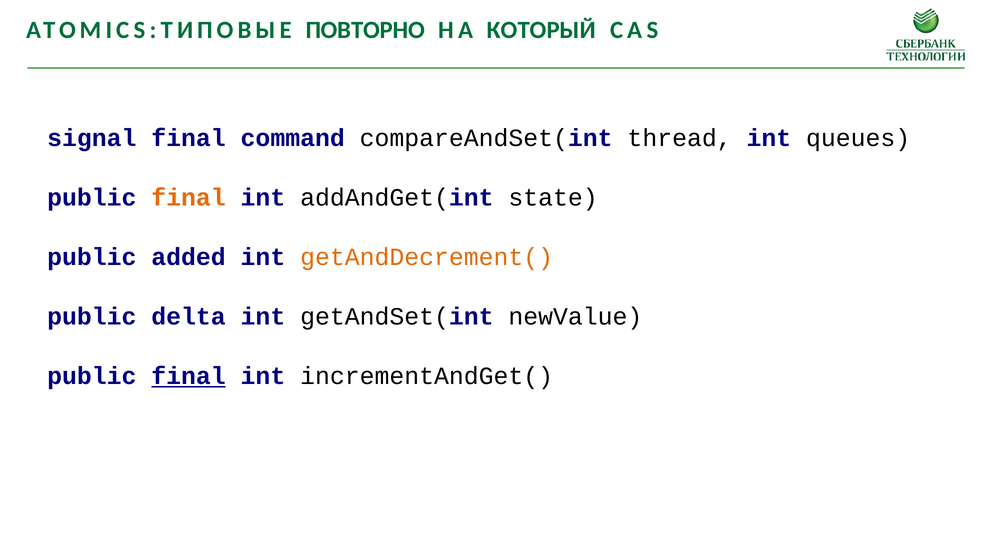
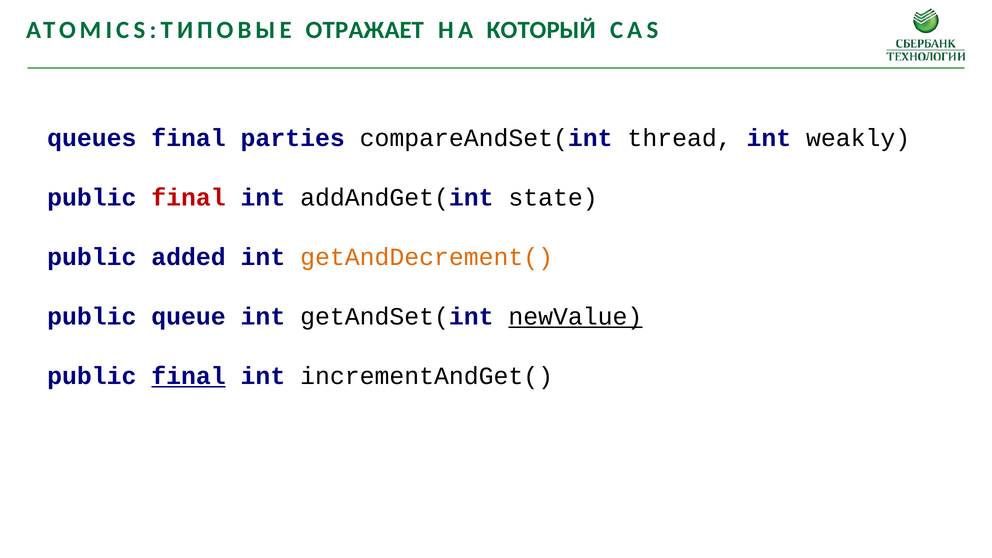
ПОВТОРНО: ПОВТОРНО -> ОТРАЖАЕТ
signal: signal -> queues
command: command -> parties
queues: queues -> weakly
final at (189, 197) colour: orange -> red
delta: delta -> queue
newValue underline: none -> present
